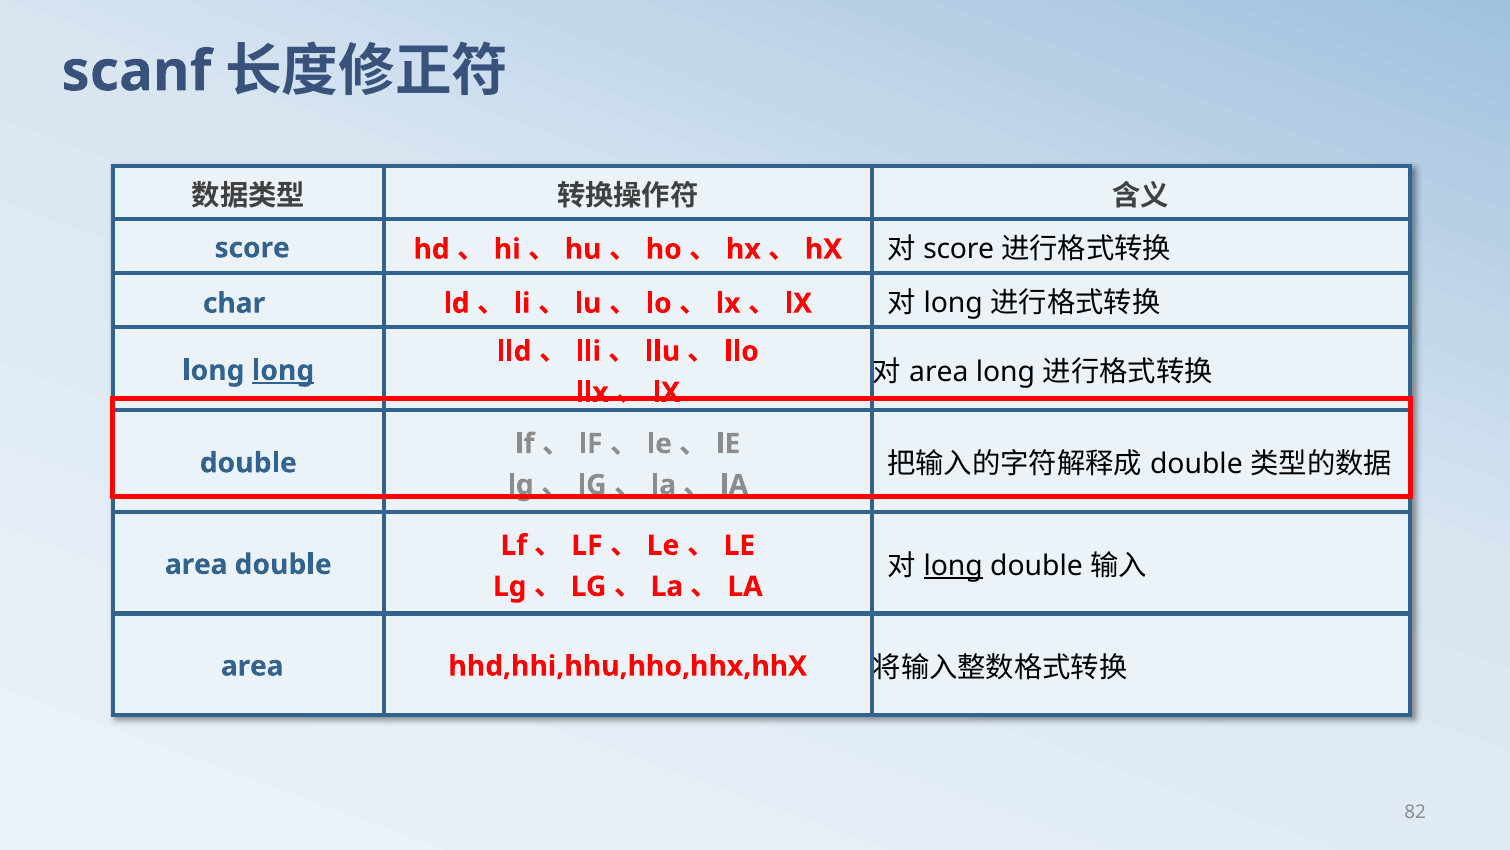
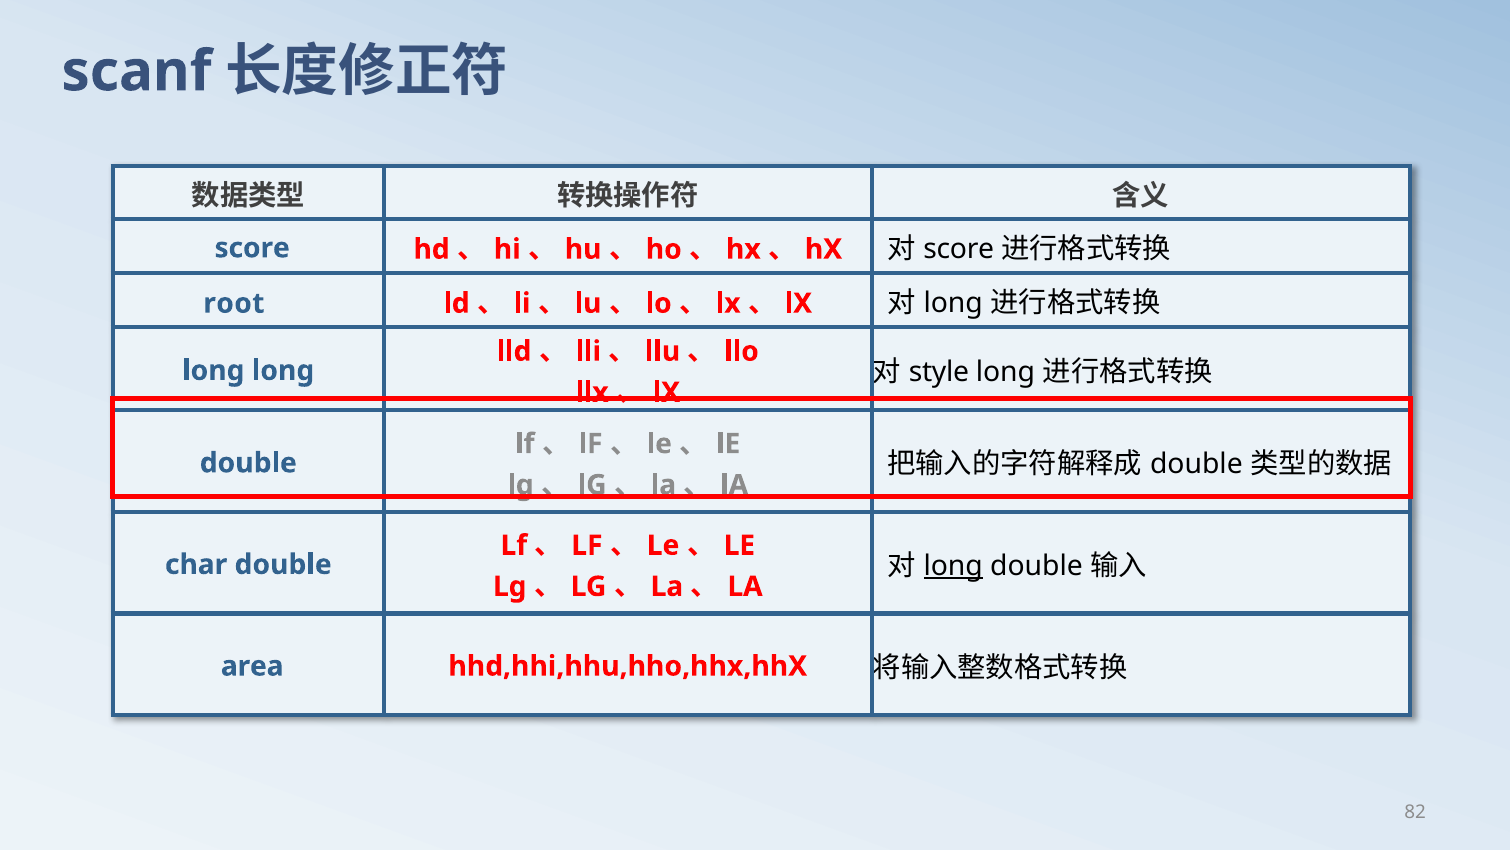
char: char -> root
area at (939, 372): area -> style
long at (283, 370) underline: present -> none
area at (196, 564): area -> char
